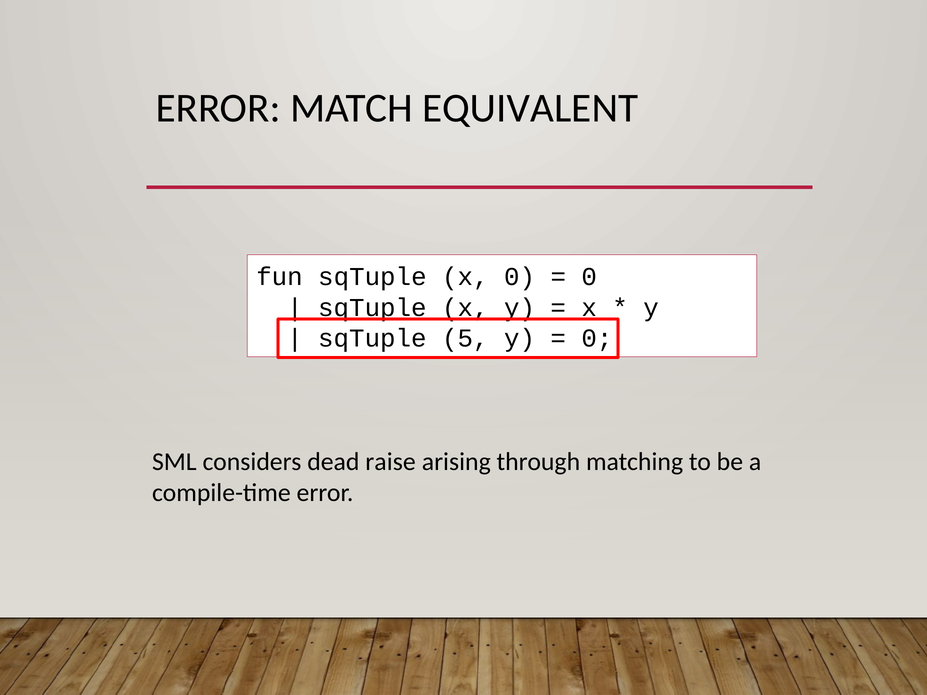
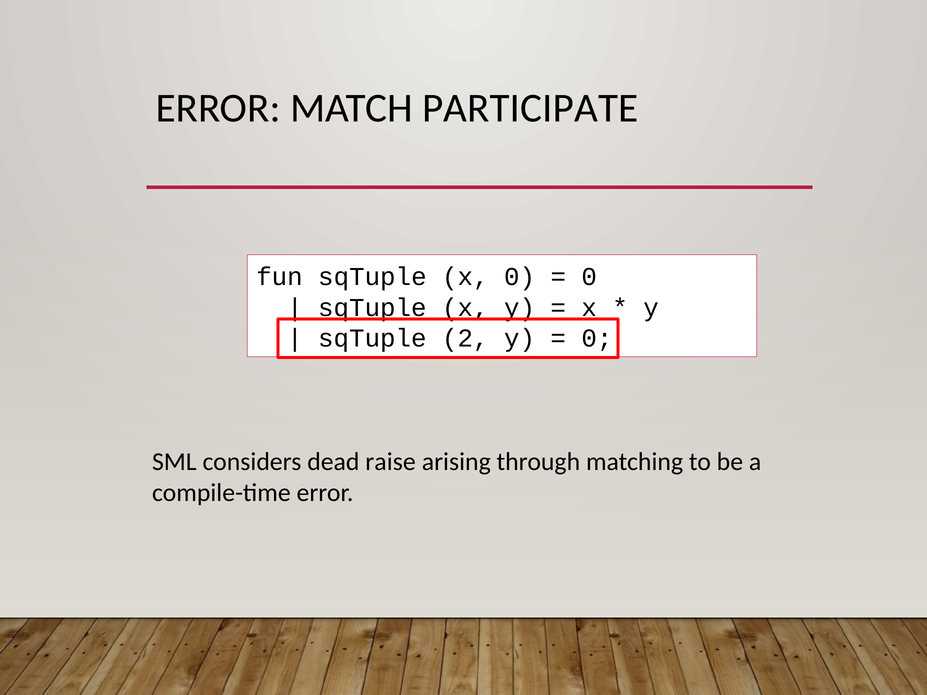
EQUIVALENT: EQUIVALENT -> PARTICIPATE
5: 5 -> 2
